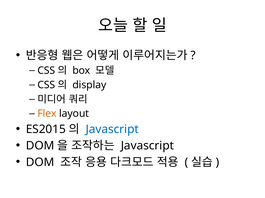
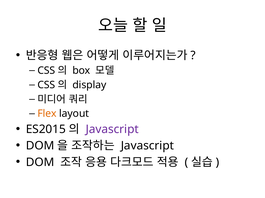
Javascript at (112, 130) colour: blue -> purple
